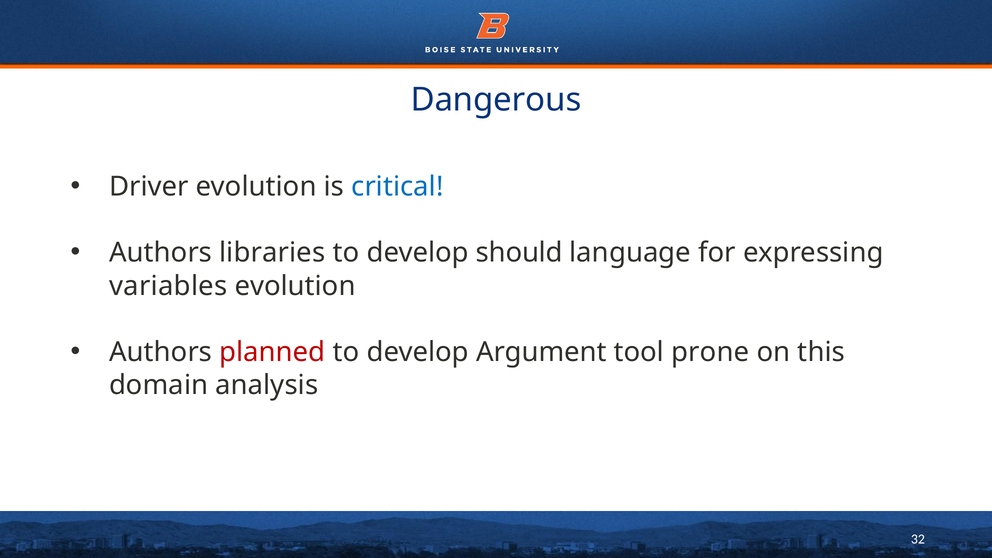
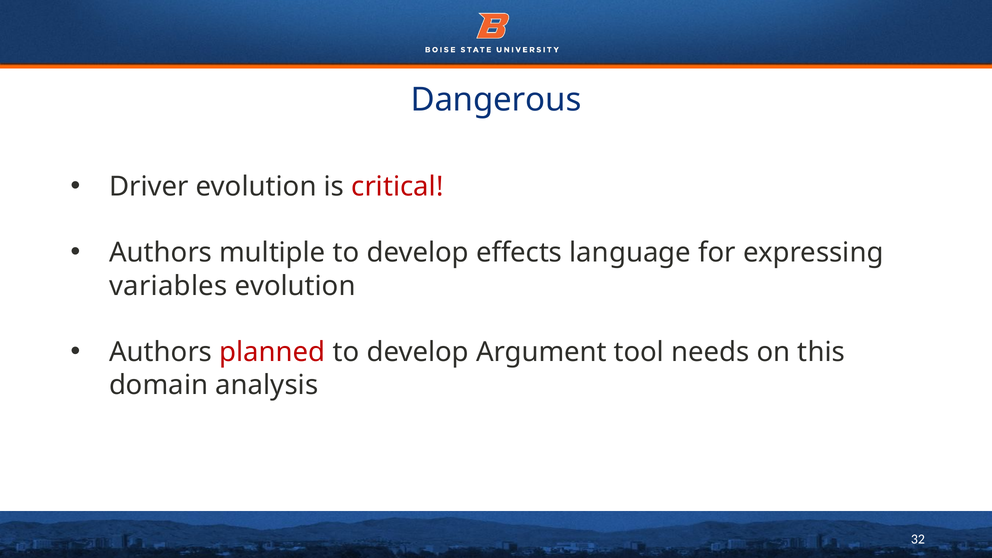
critical colour: blue -> red
libraries: libraries -> multiple
should: should -> effects
prone: prone -> needs
